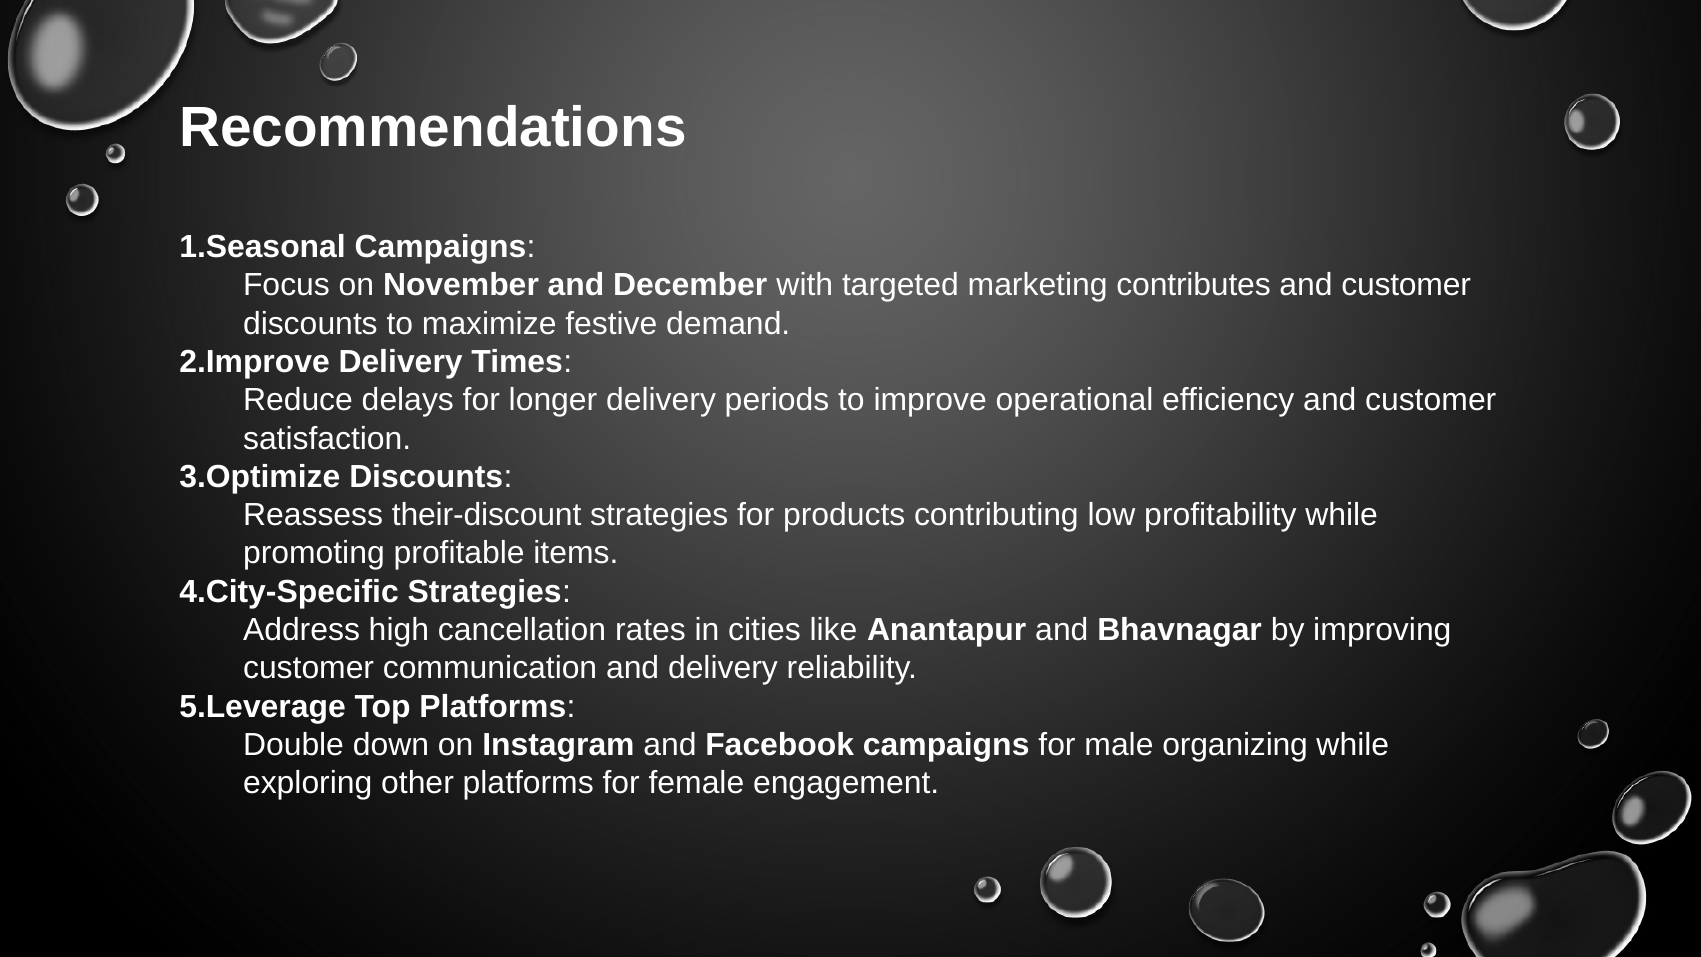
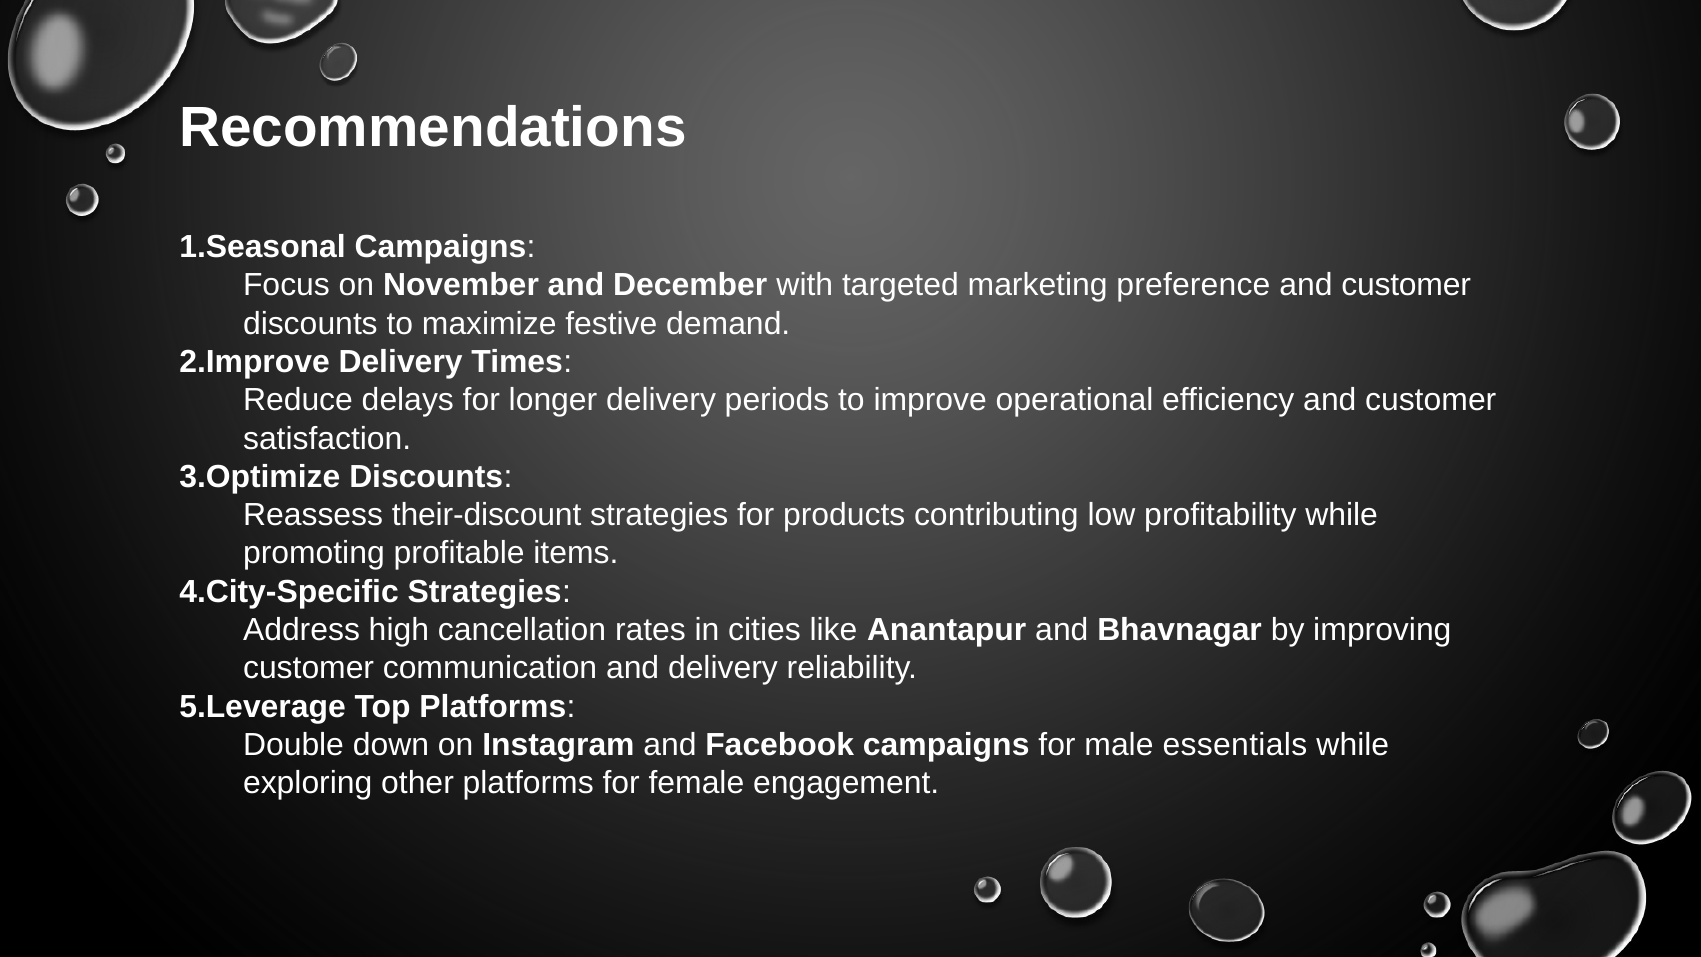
contributes: contributes -> preference
organizing: organizing -> essentials
